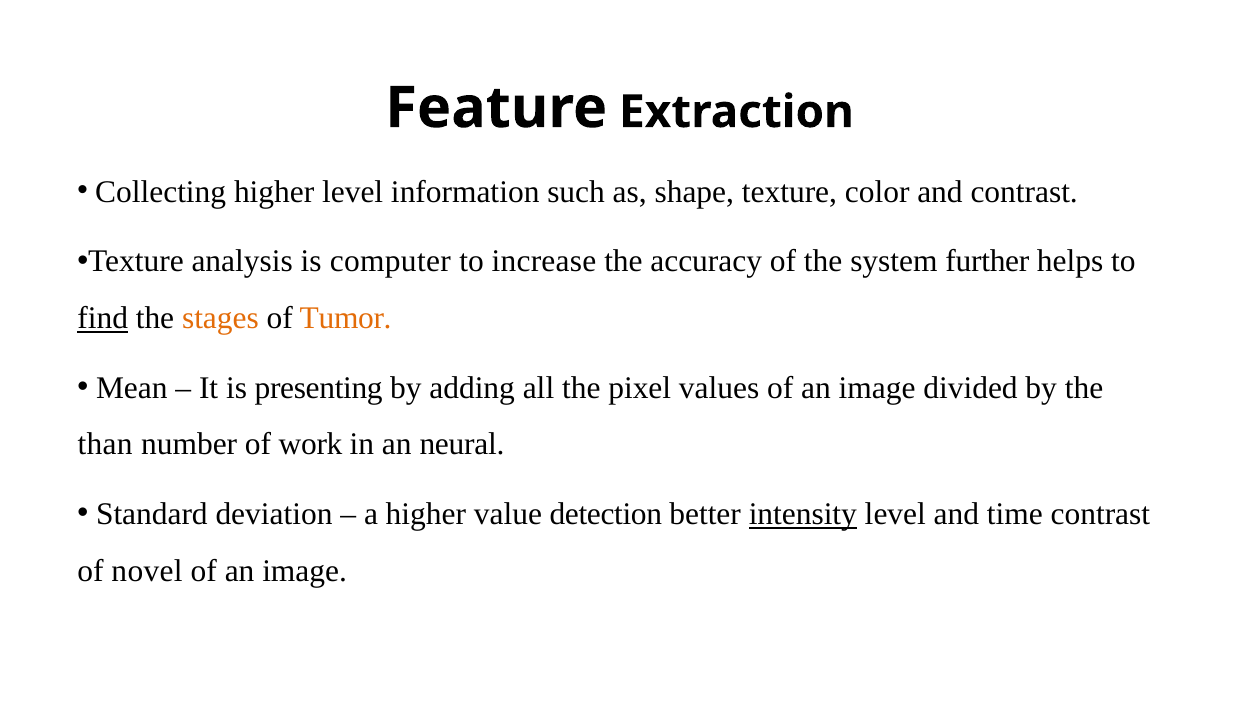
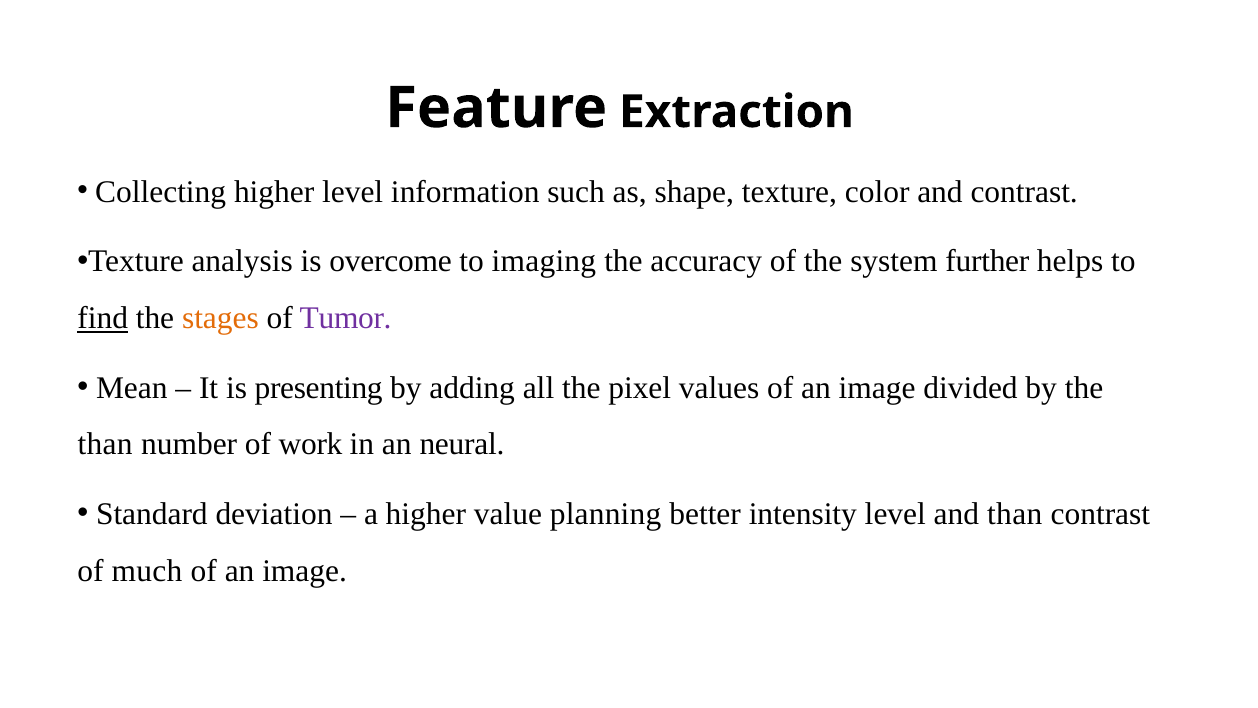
computer: computer -> overcome
increase: increase -> imaging
Tumor colour: orange -> purple
detection: detection -> planning
intensity underline: present -> none
and time: time -> than
novel: novel -> much
